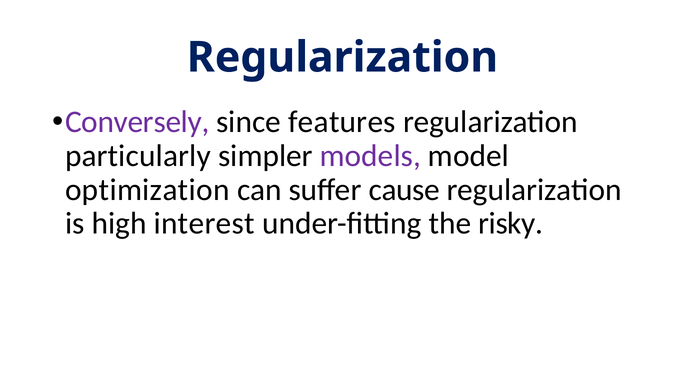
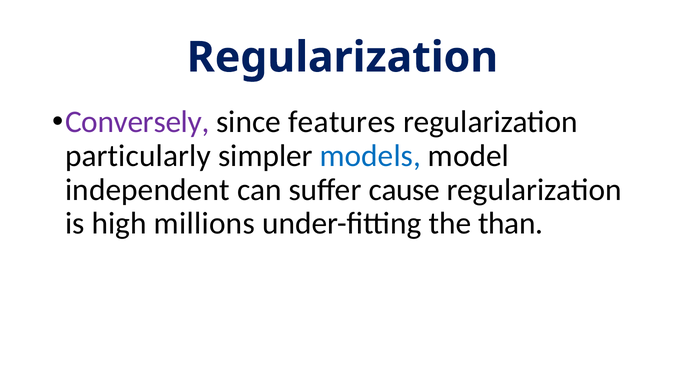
models colour: purple -> blue
optimization: optimization -> independent
interest: interest -> millions
risky: risky -> than
